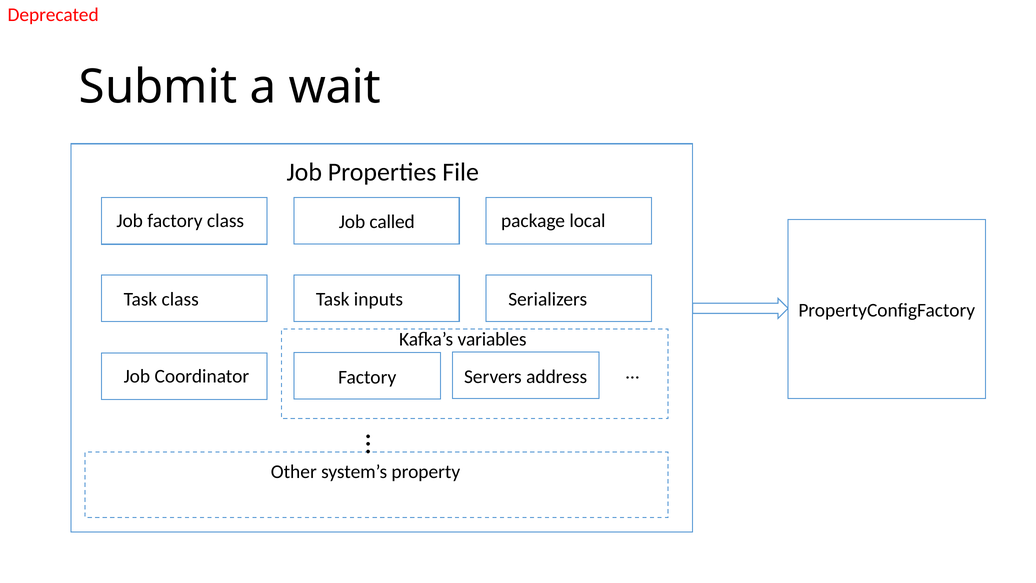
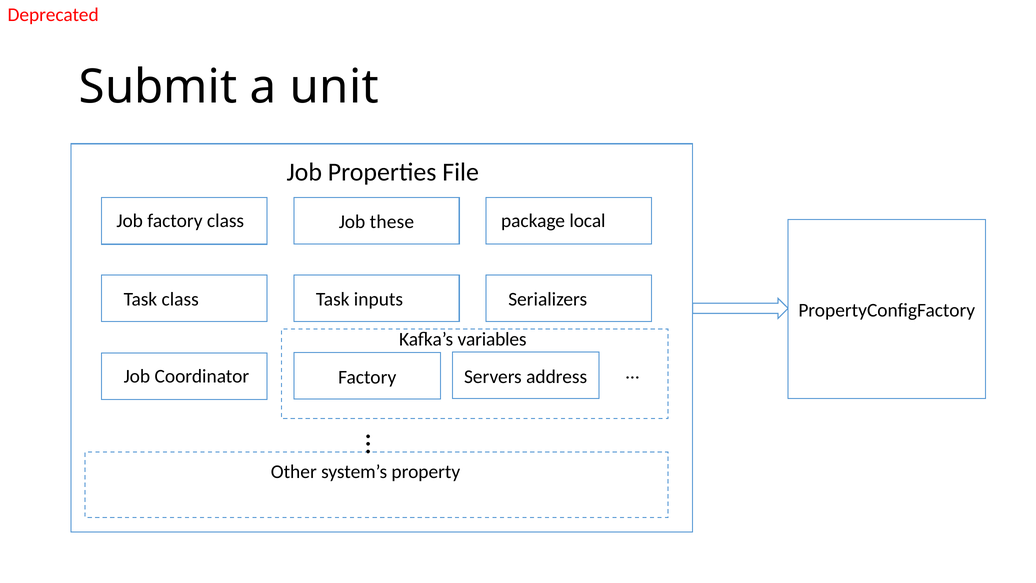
wait: wait -> unit
called: called -> these
